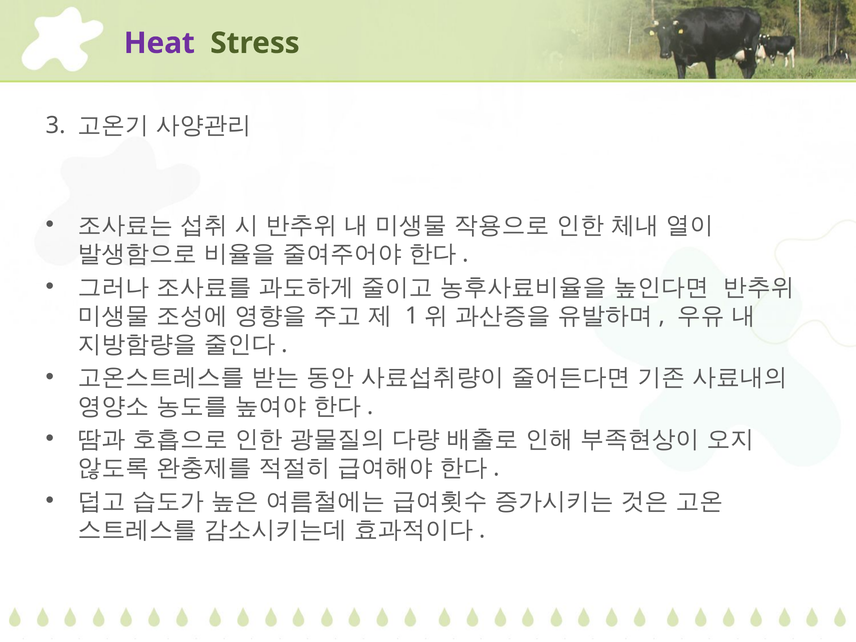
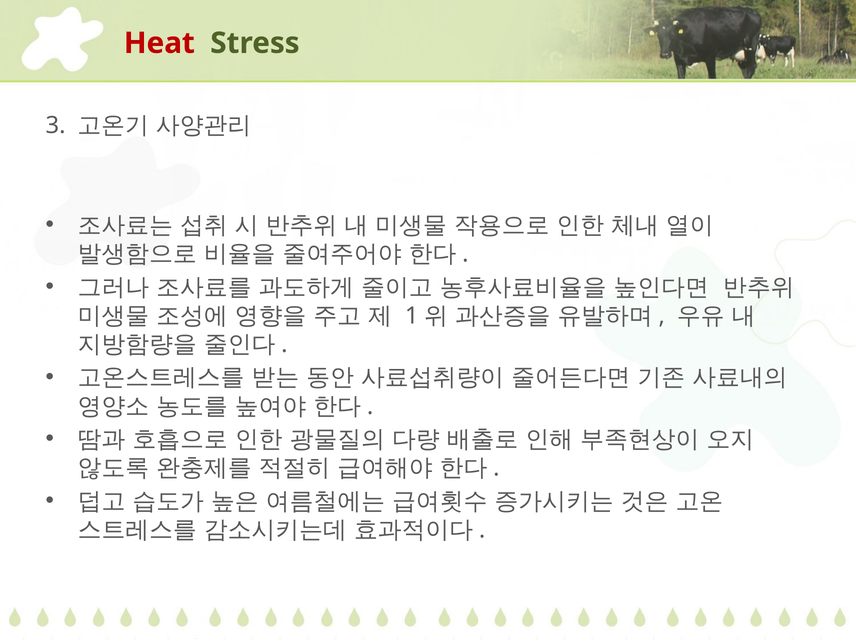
Heat colour: purple -> red
